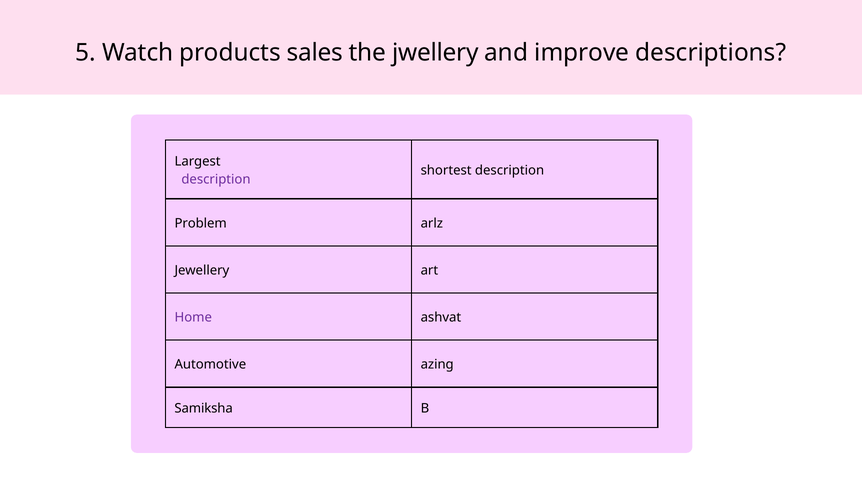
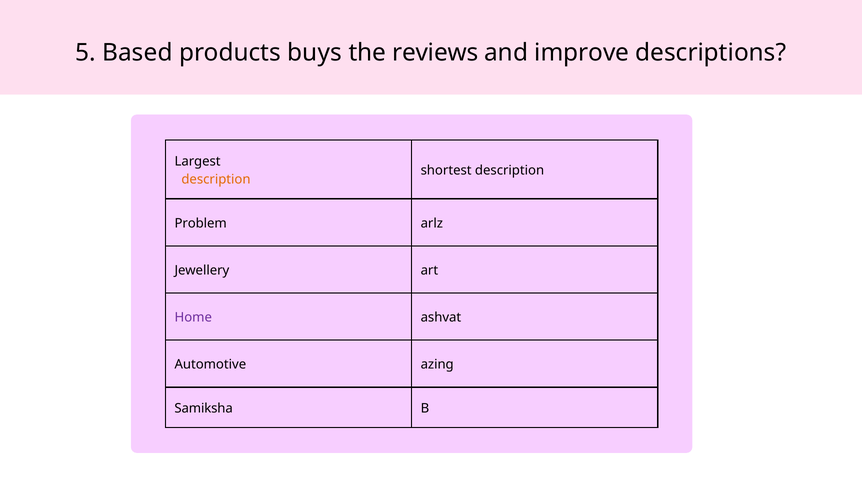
Watch: Watch -> Based
sales: sales -> buys
jwellery: jwellery -> reviews
description at (216, 180) colour: purple -> orange
